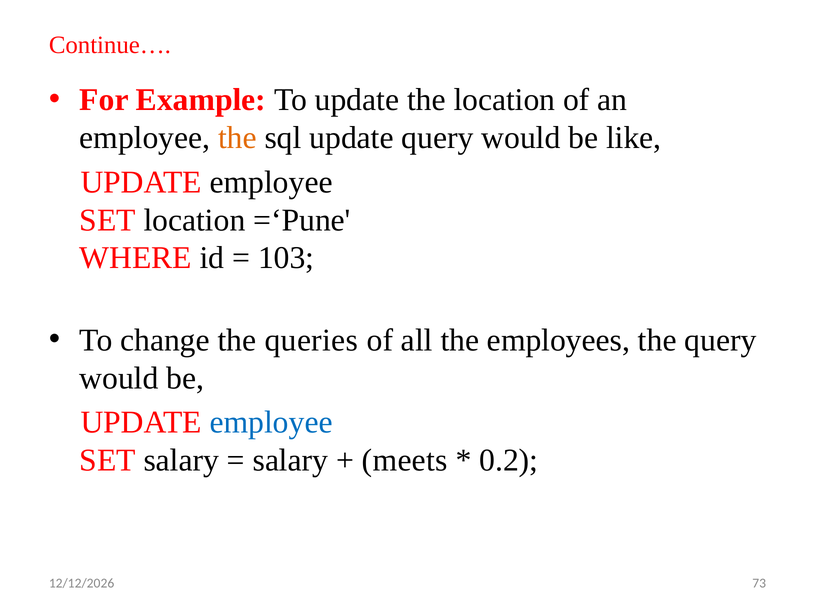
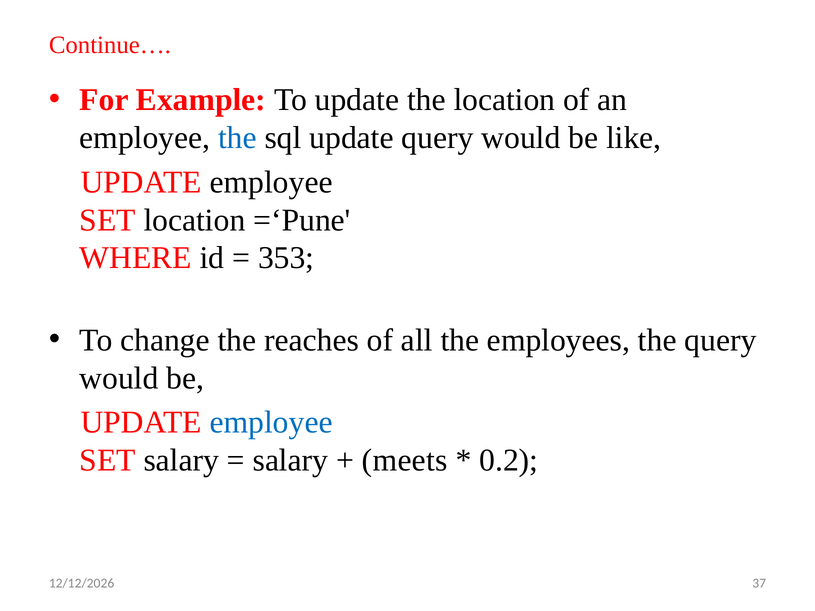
the at (237, 138) colour: orange -> blue
103: 103 -> 353
queries: queries -> reaches
73: 73 -> 37
